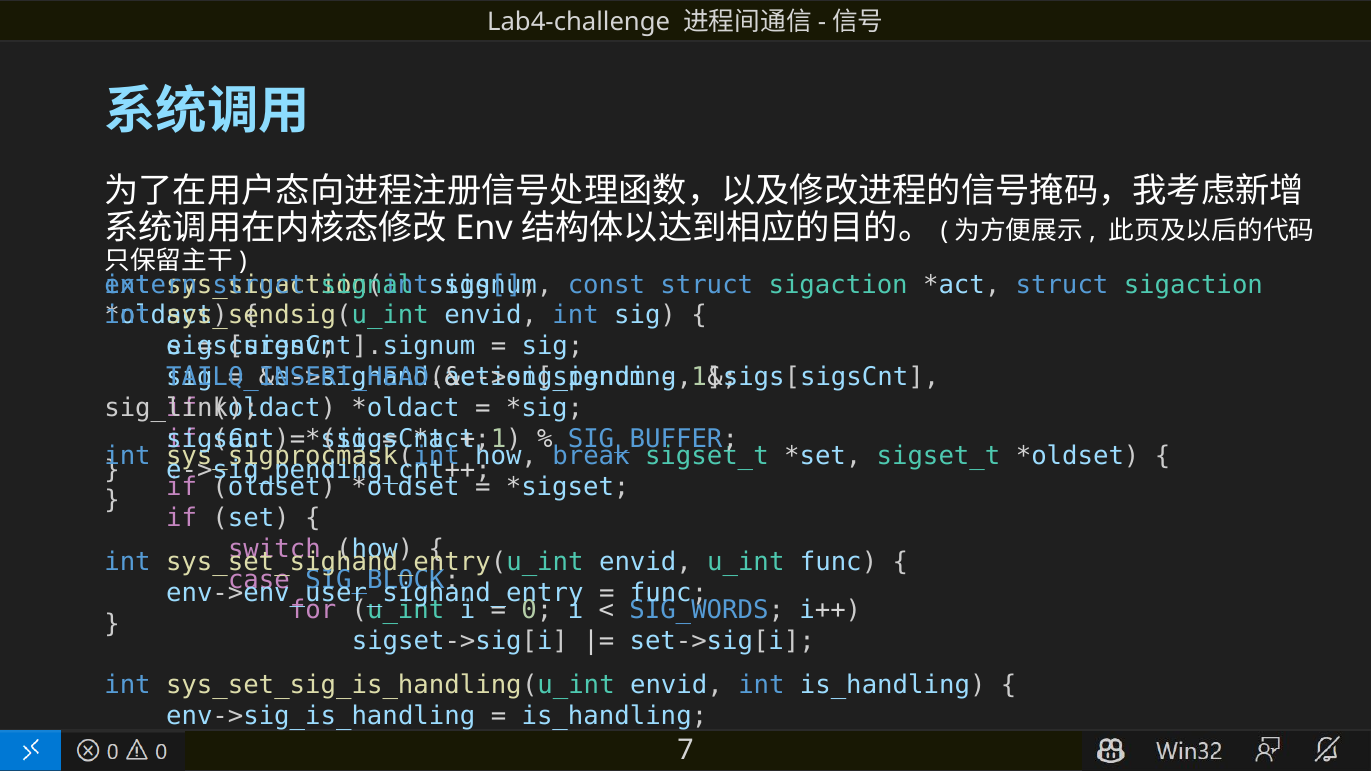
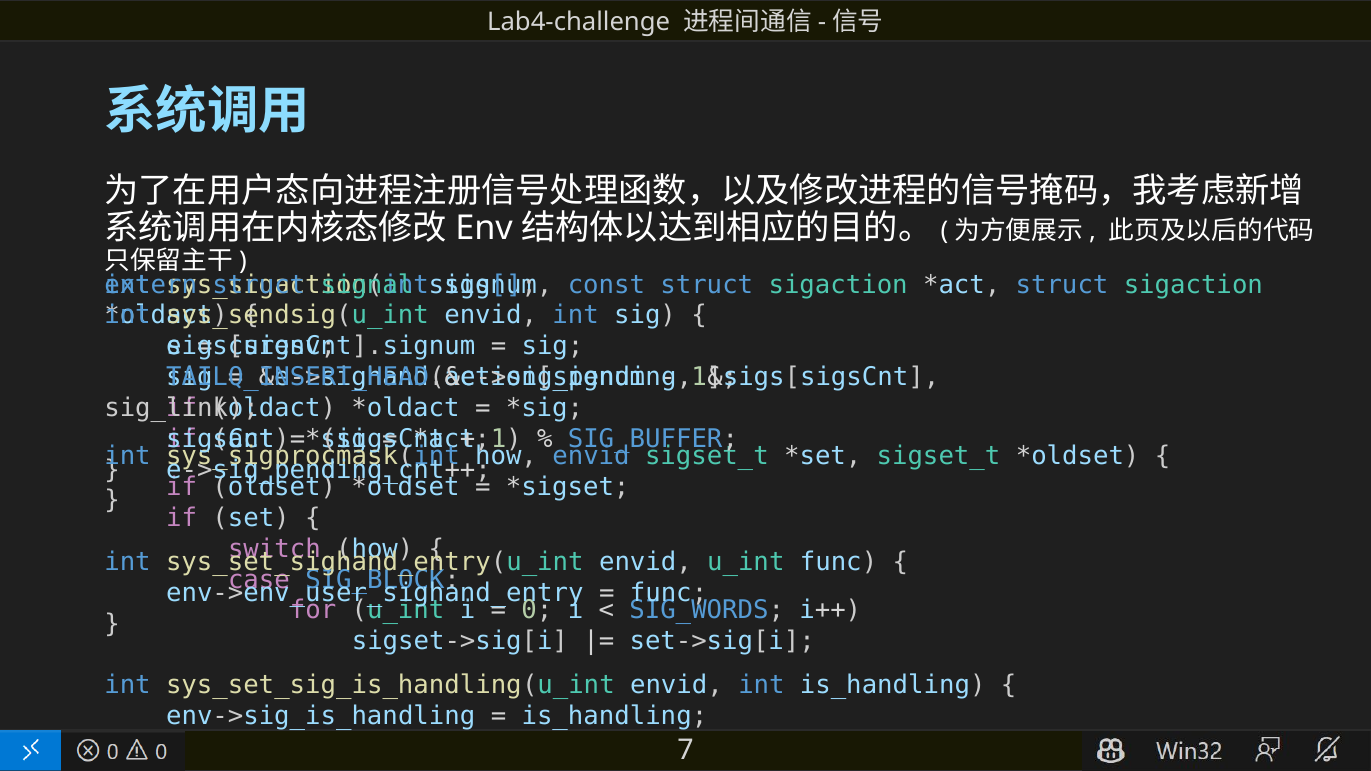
how break: break -> envid
